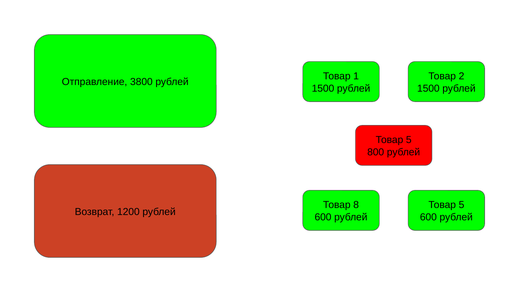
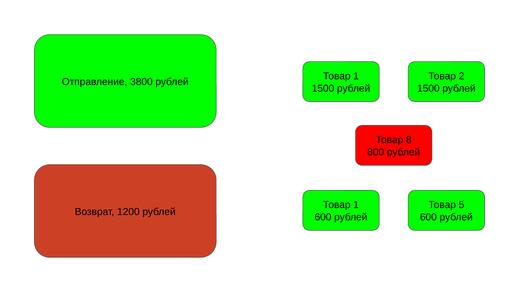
5 at (409, 140): 5 -> 8
8 at (356, 205): 8 -> 1
